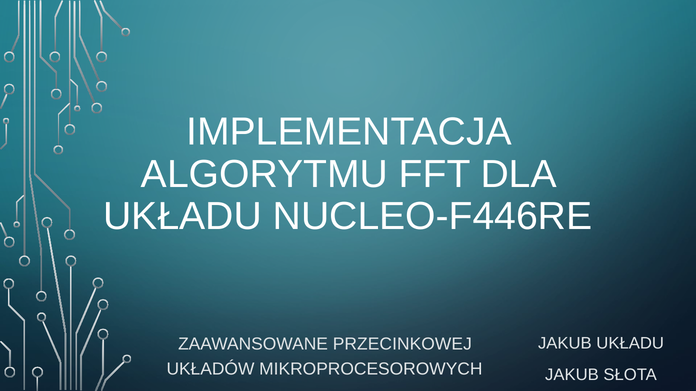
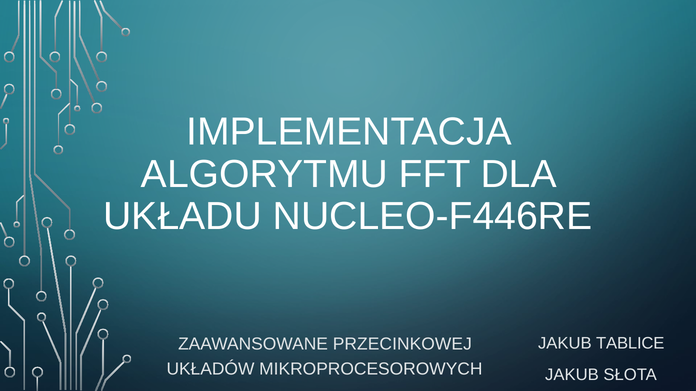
JAKUB UKŁADU: UKŁADU -> TABLICE
